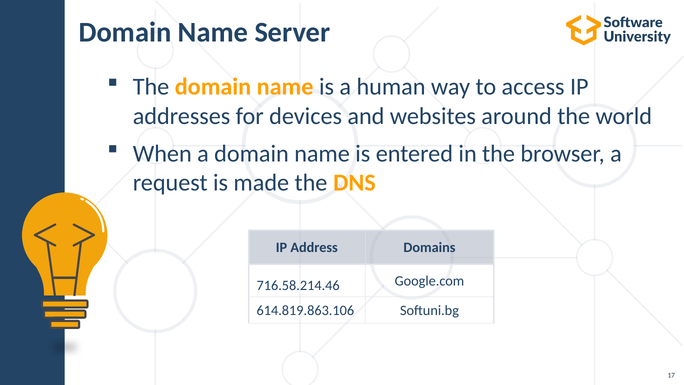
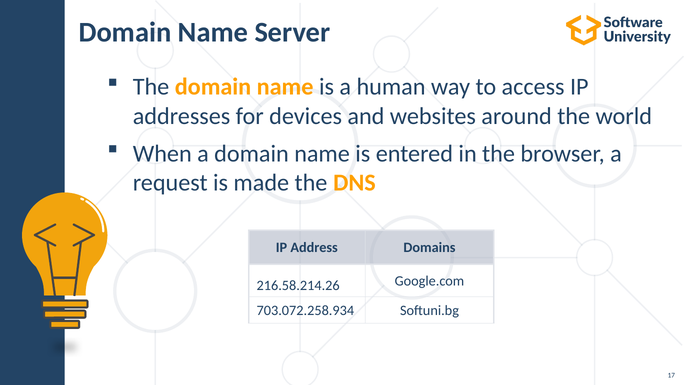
716.58.214.46: 716.58.214.46 -> 216.58.214.26
614.819.863.106: 614.819.863.106 -> 703.072.258.934
